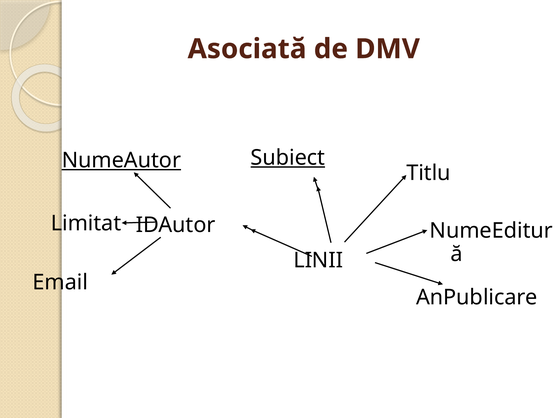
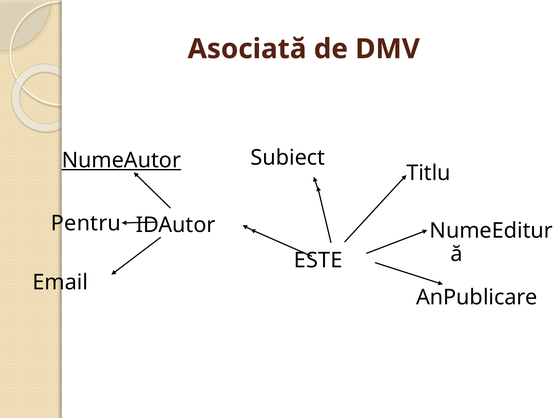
Subiect underline: present -> none
Limitat: Limitat -> Pentru
LINII: LINII -> ESTE
